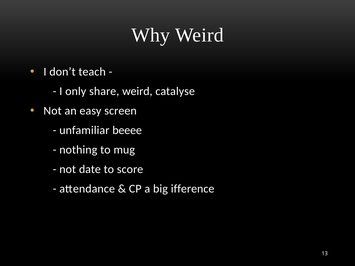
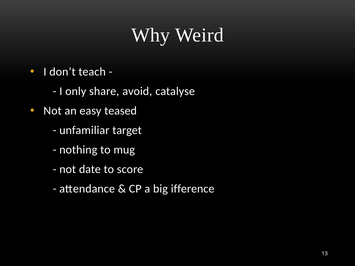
share weird: weird -> avoid
screen: screen -> teased
beeee: beeee -> target
